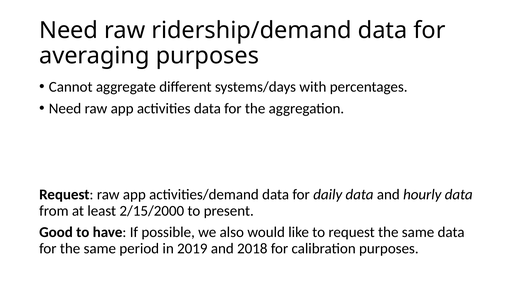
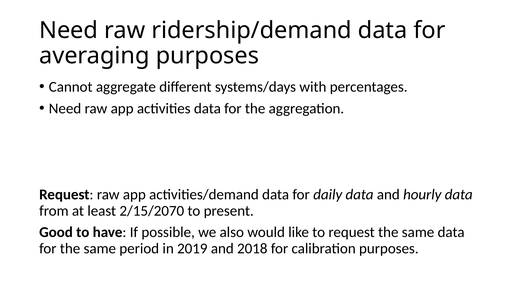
2/15/2000: 2/15/2000 -> 2/15/2070
